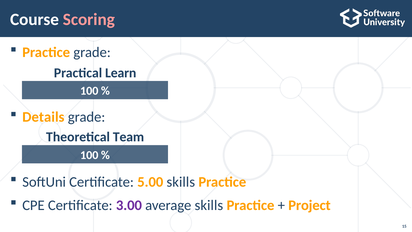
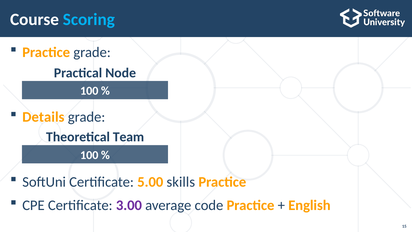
Scoring colour: pink -> light blue
Learn: Learn -> Node
average skills: skills -> code
Project: Project -> English
